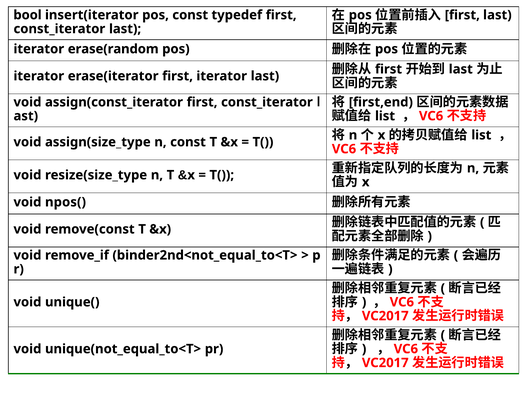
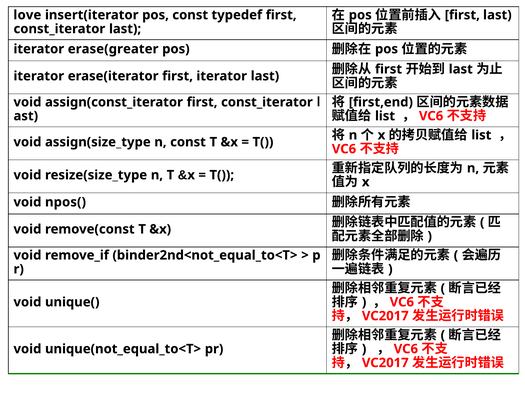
bool: bool -> love
erase(random: erase(random -> erase(greater
